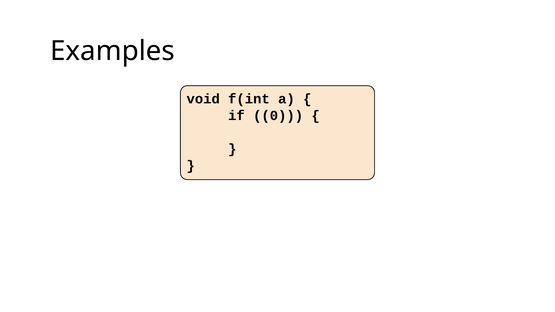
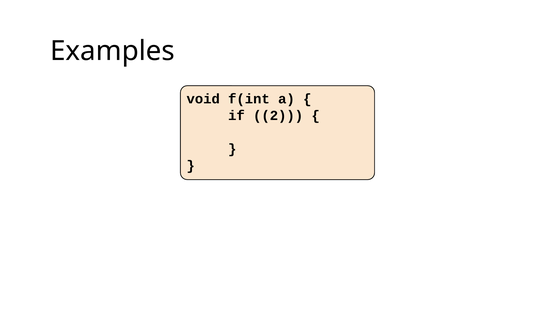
0: 0 -> 2
